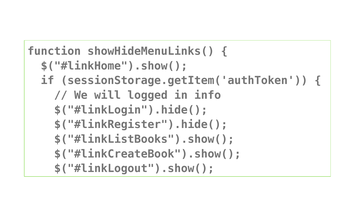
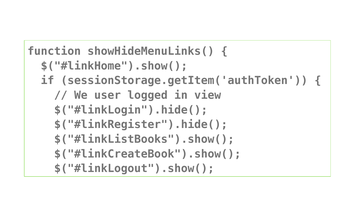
will: will -> user
info: info -> view
